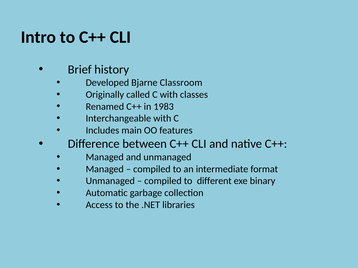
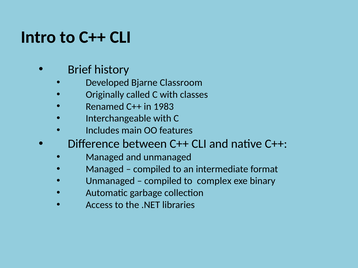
different: different -> complex
